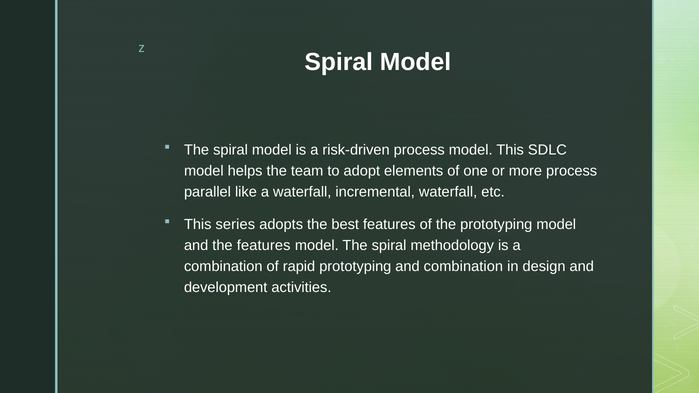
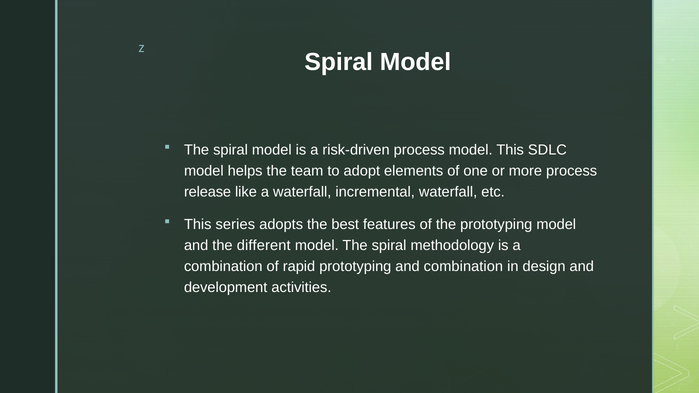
parallel: parallel -> release
the features: features -> different
